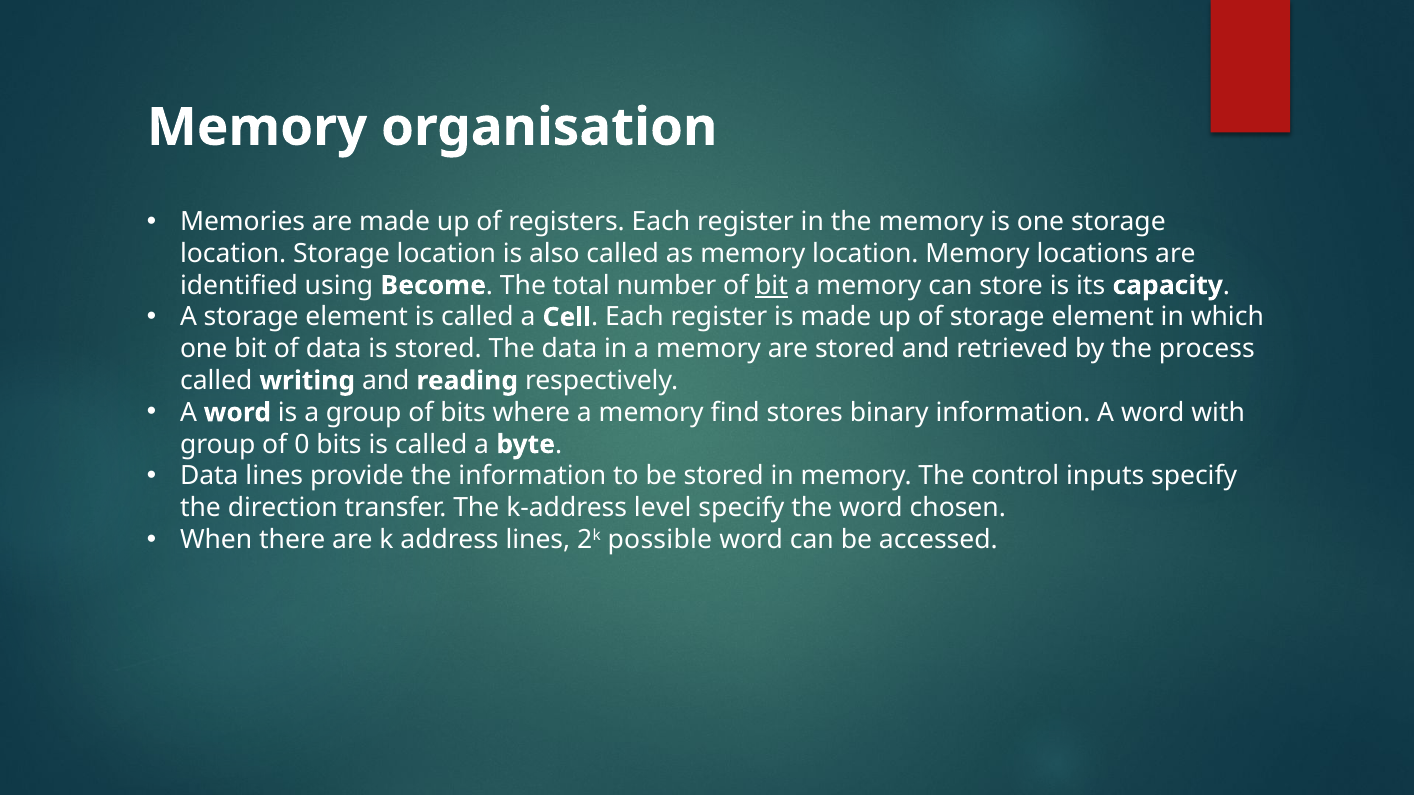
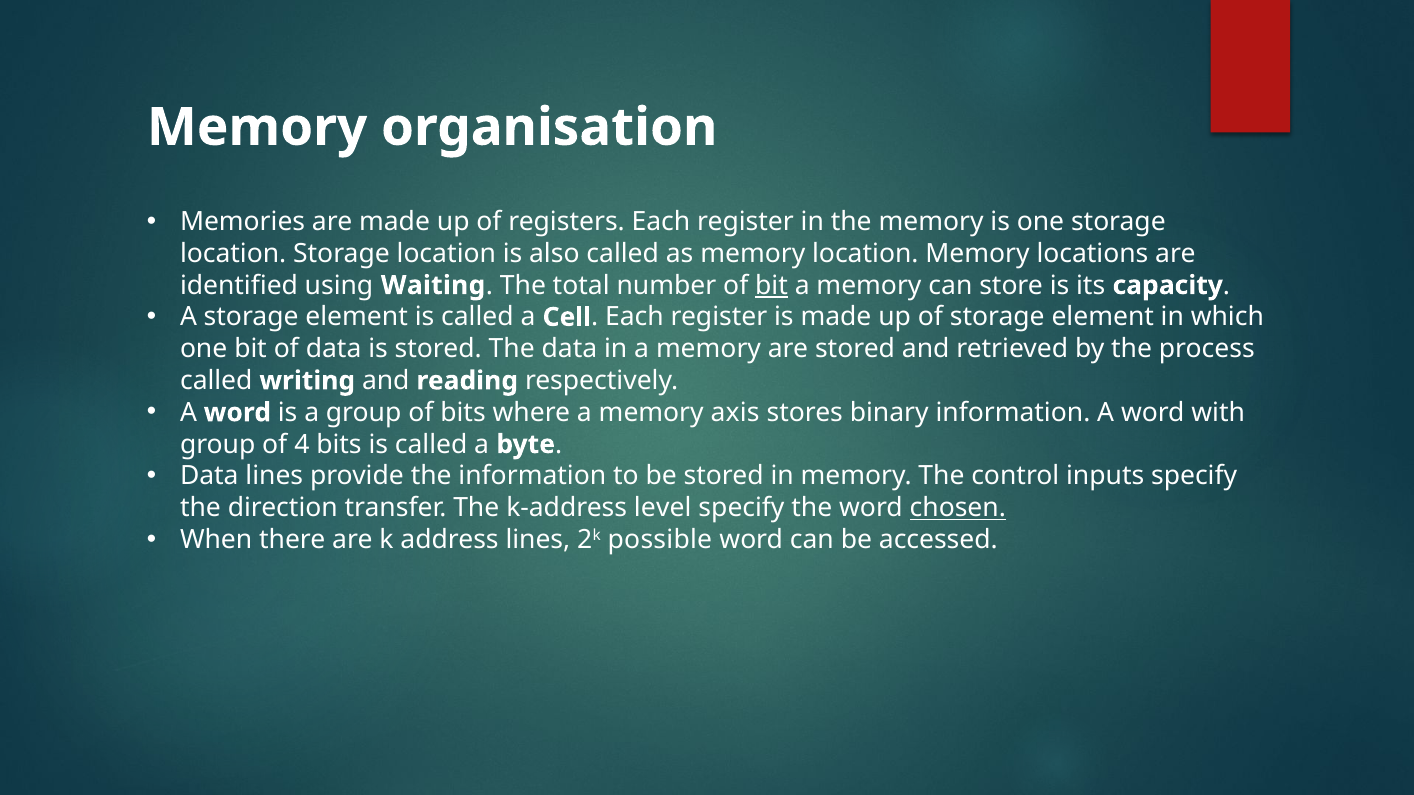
Become: Become -> Waiting
find: find -> axis
0: 0 -> 4
chosen underline: none -> present
